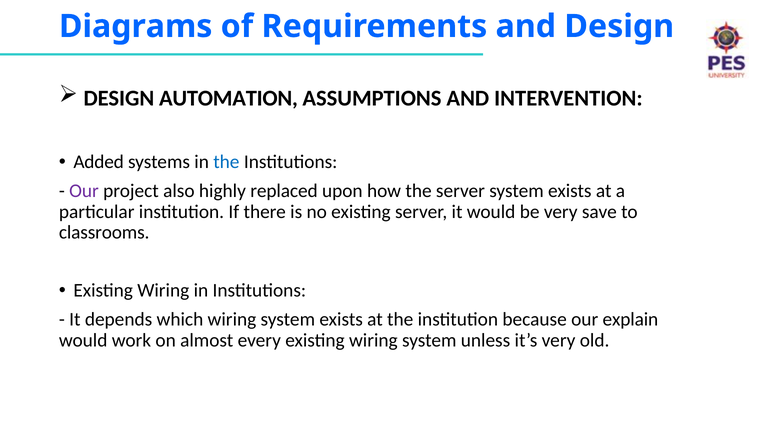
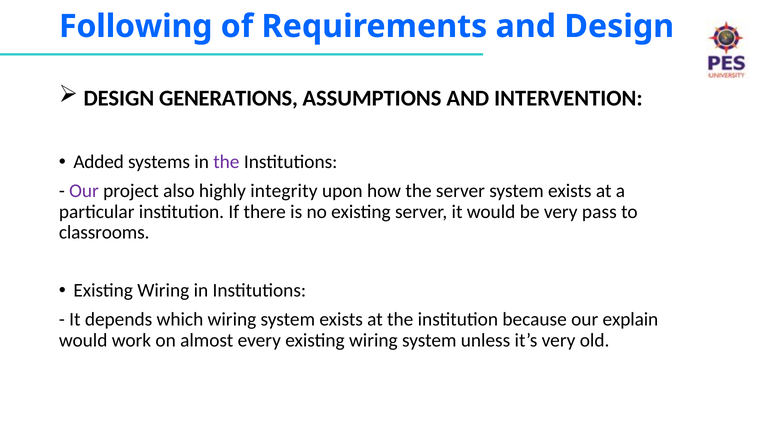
Diagrams: Diagrams -> Following
AUTOMATION: AUTOMATION -> GENERATIONS
the at (226, 162) colour: blue -> purple
replaced: replaced -> integrity
save: save -> pass
